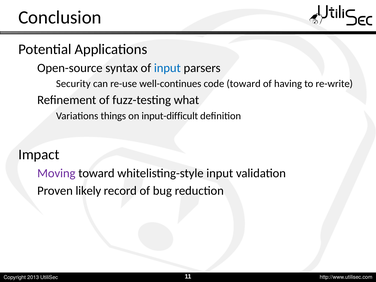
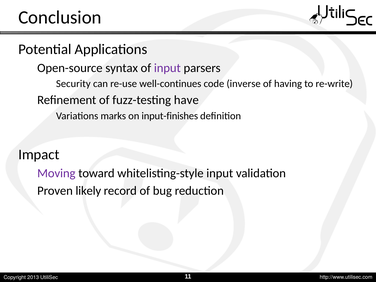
input at (167, 68) colour: blue -> purple
code toward: toward -> inverse
what: what -> have
things: things -> marks
input-difficult: input-difficult -> input-finishes
